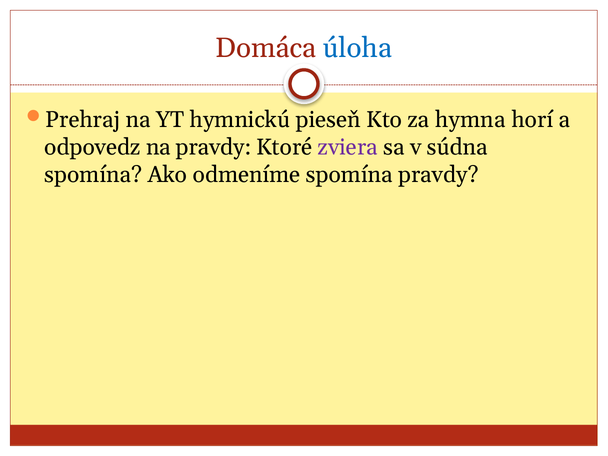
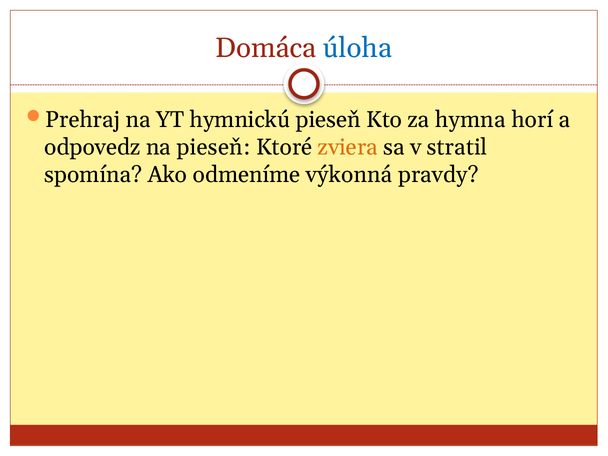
na pravdy: pravdy -> pieseň
zviera colour: purple -> orange
súdna: súdna -> stratil
odmeníme spomína: spomína -> výkonná
